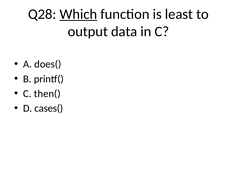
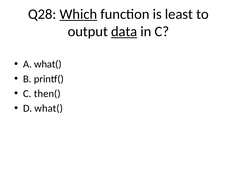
data underline: none -> present
A does(: does( -> what(
D cases(: cases( -> what(
